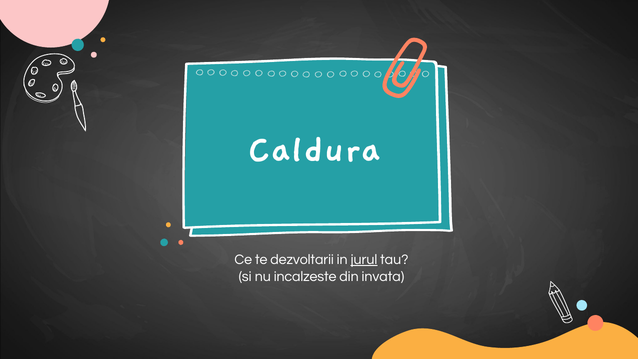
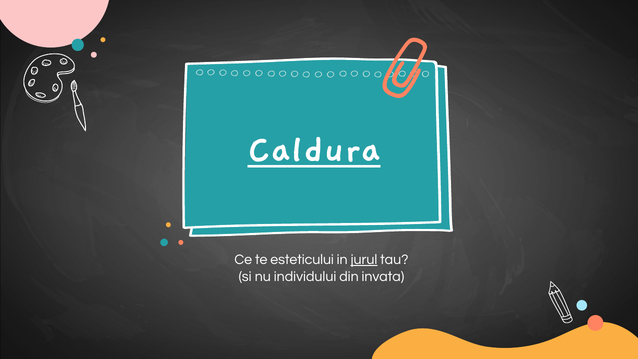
Caldura underline: none -> present
dezvoltarii: dezvoltarii -> esteticului
incalzeste: incalzeste -> individului
